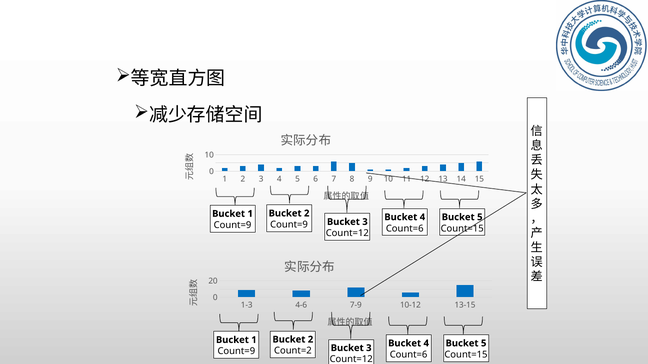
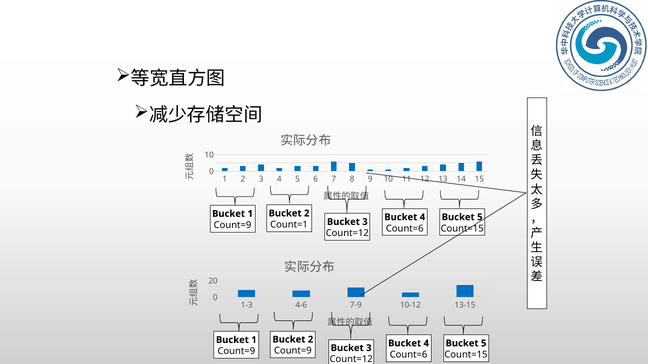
Count=9 at (289, 225): Count=9 -> Count=1
Count=2 at (293, 351): Count=2 -> Count=9
